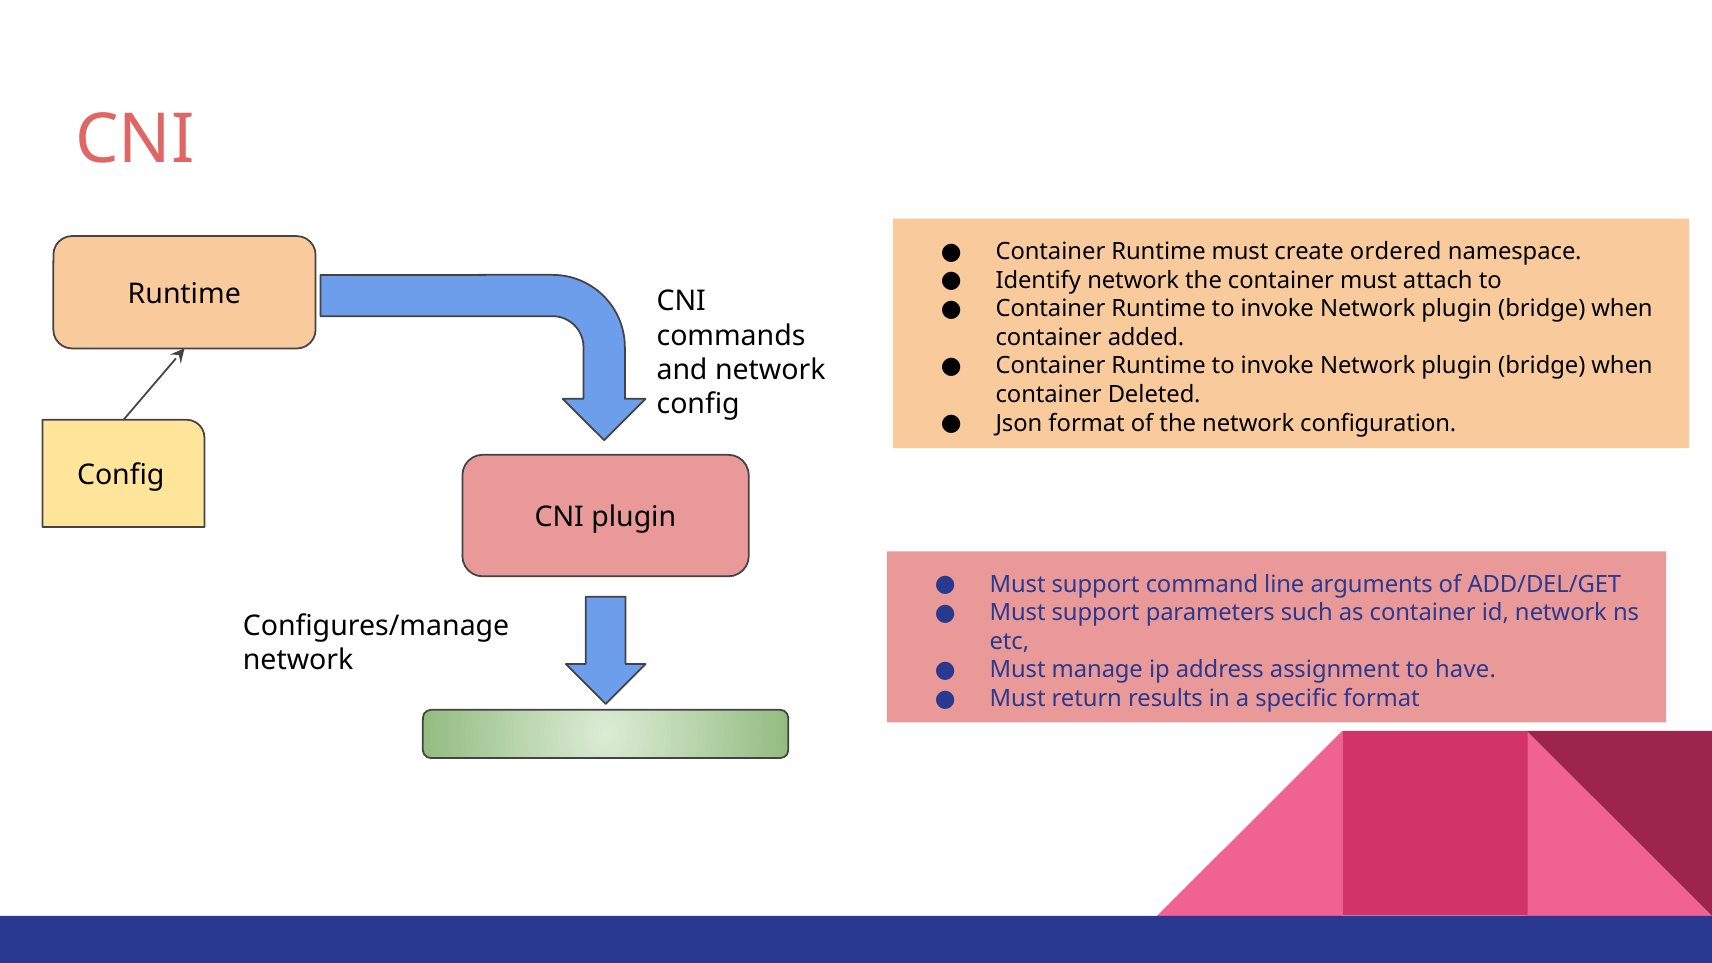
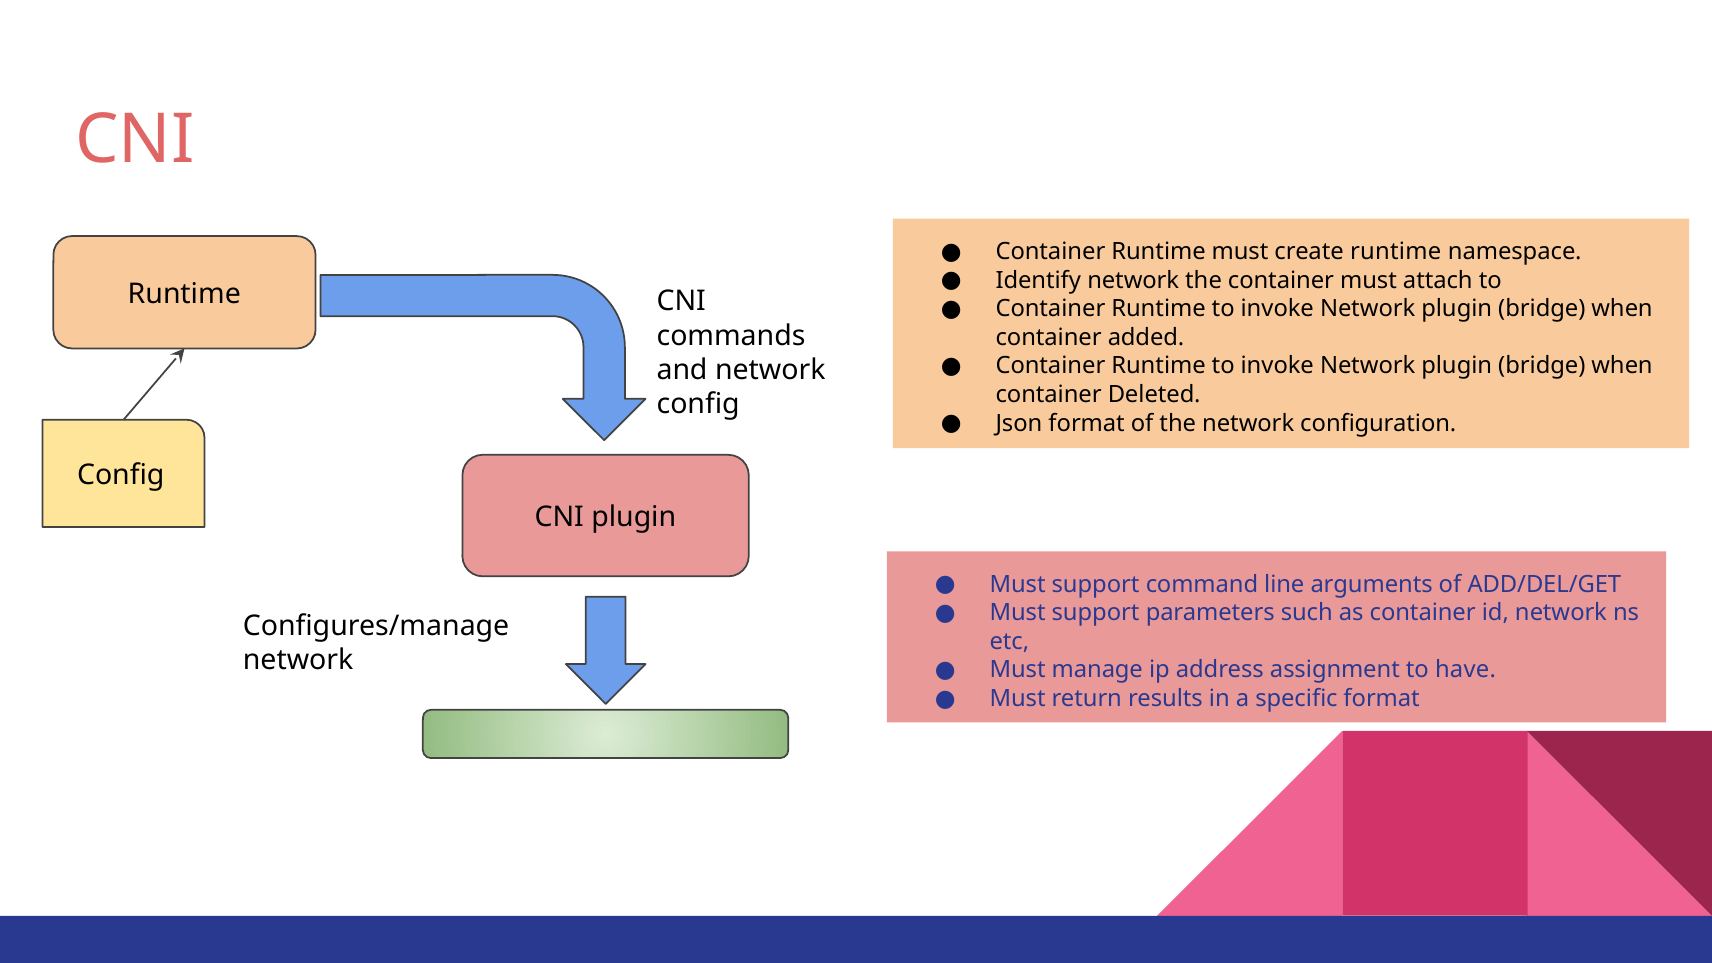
create ordered: ordered -> runtime
